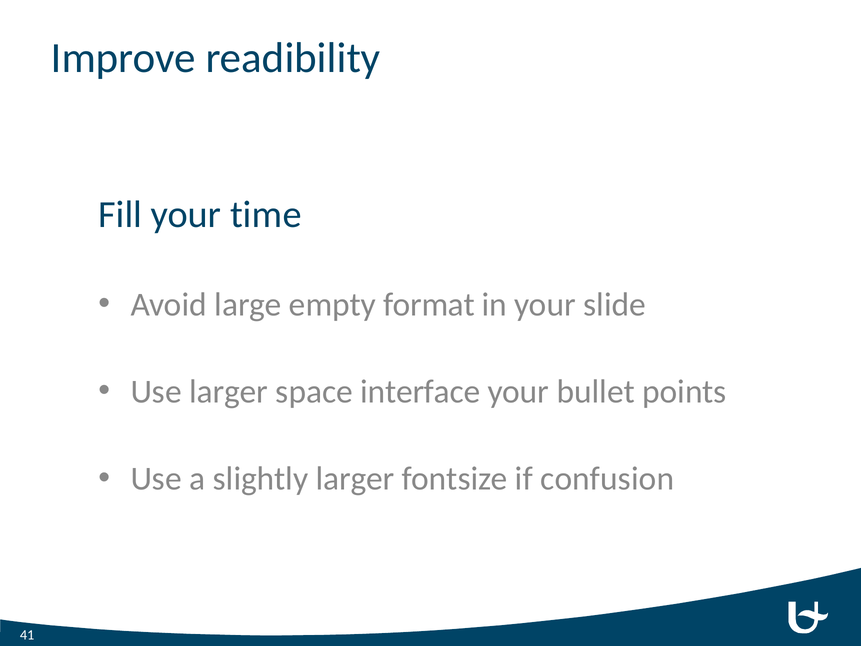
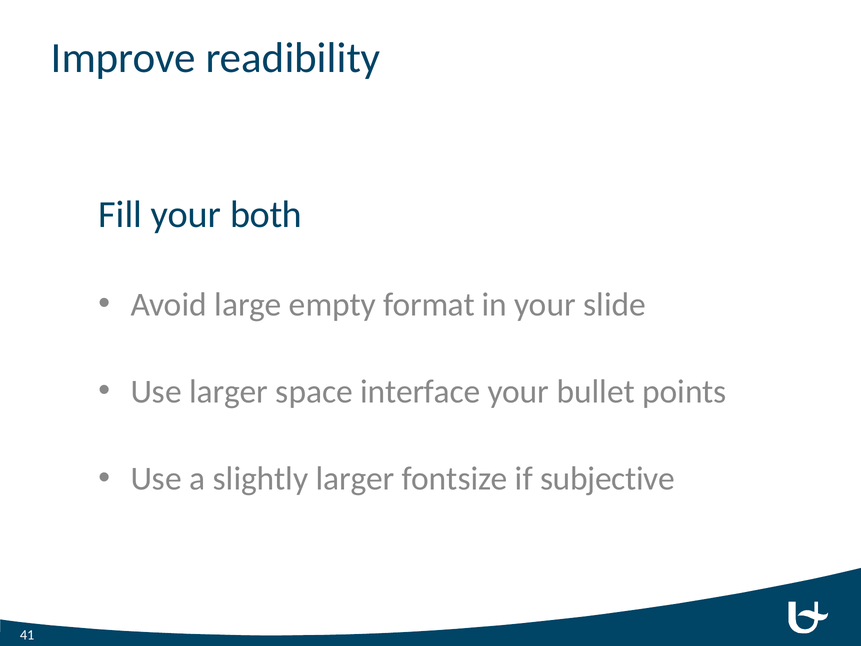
time: time -> both
confusion: confusion -> subjective
